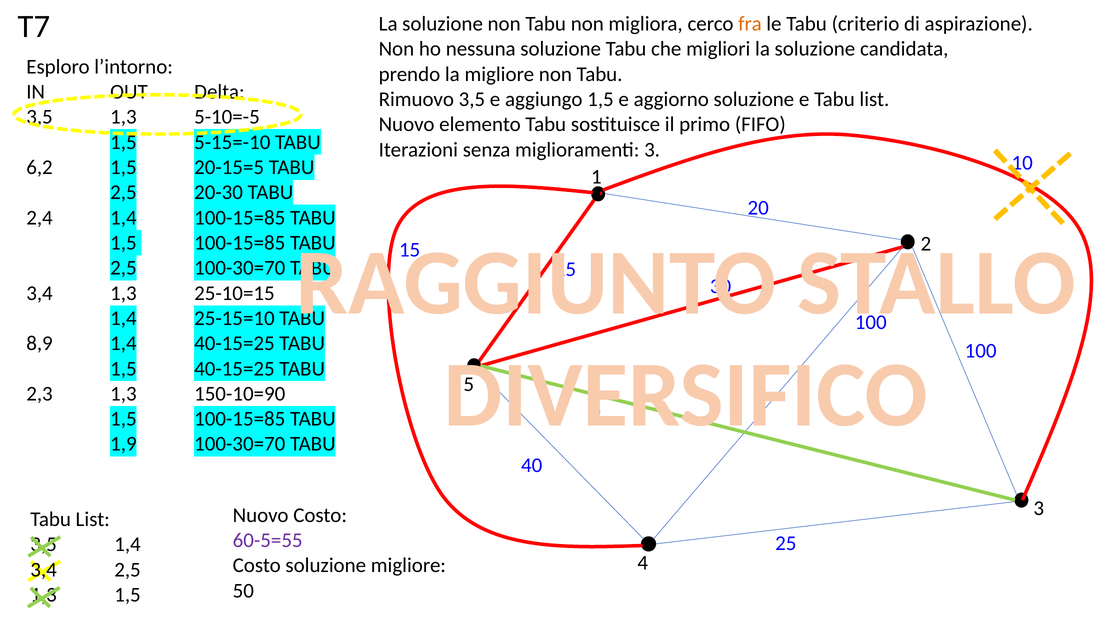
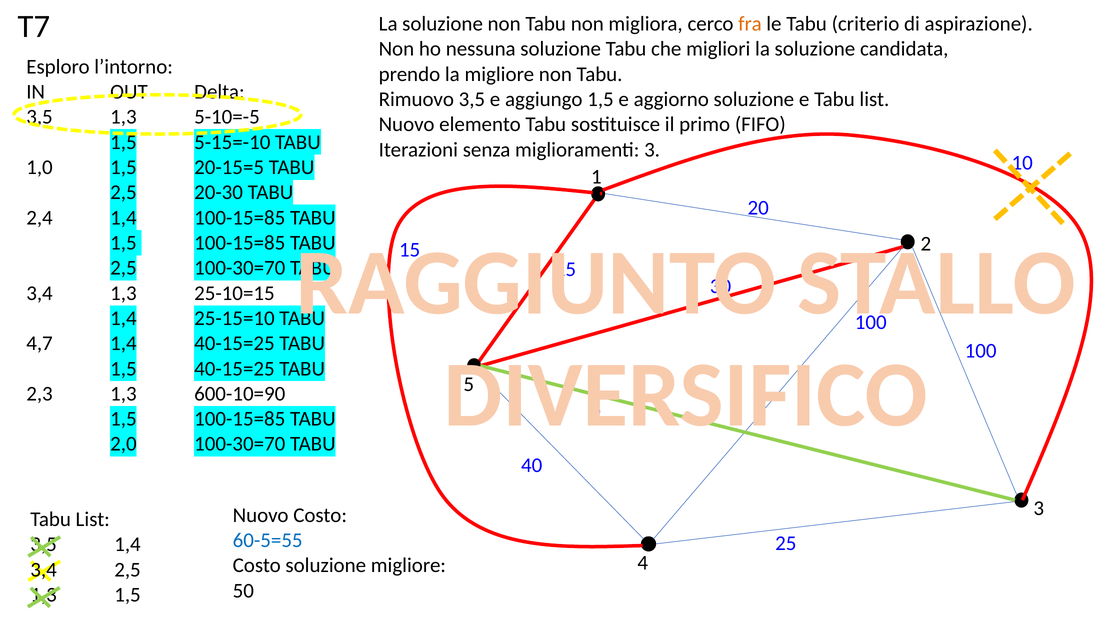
6,2: 6,2 -> 1,0
8,9: 8,9 -> 4,7
150-10=90: 150-10=90 -> 600-10=90
1,9: 1,9 -> 2,0
60-5=55 colour: purple -> blue
